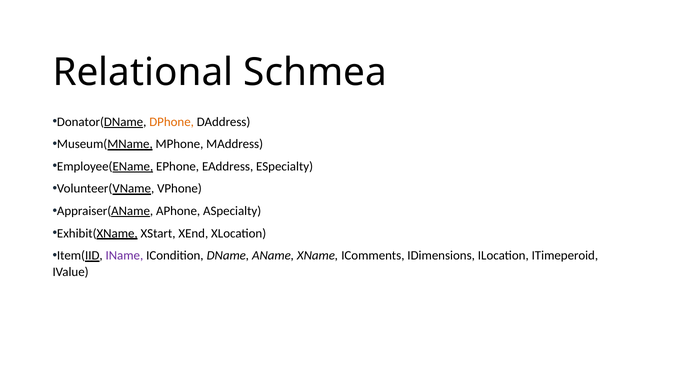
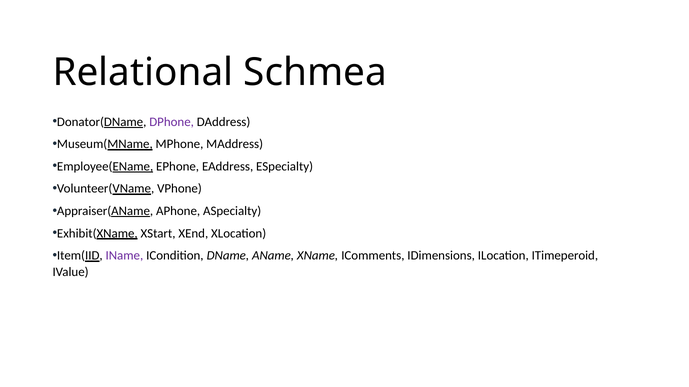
DPhone colour: orange -> purple
